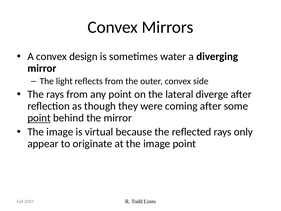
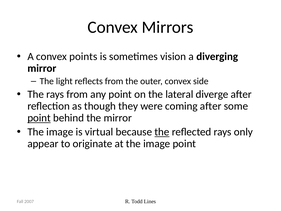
design: design -> points
water: water -> vision
the at (162, 132) underline: none -> present
